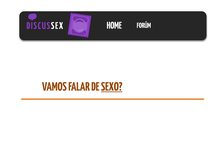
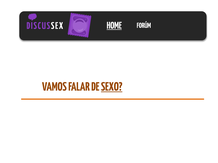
HOME underline: none -> present
